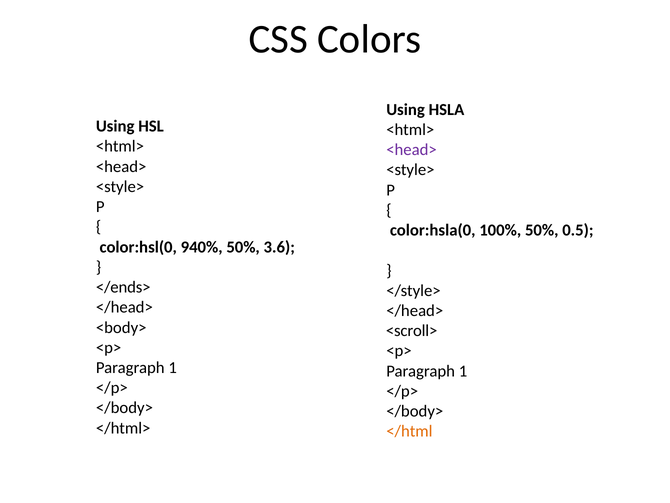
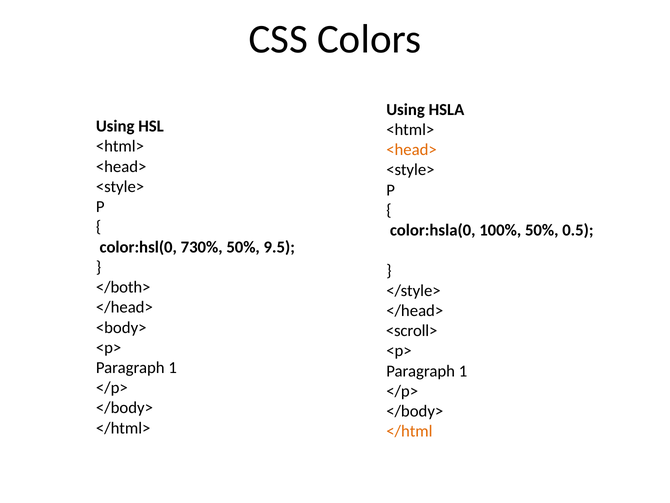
<head> at (412, 150) colour: purple -> orange
940%: 940% -> 730%
3.6: 3.6 -> 9.5
</ends>: </ends> -> </both>
